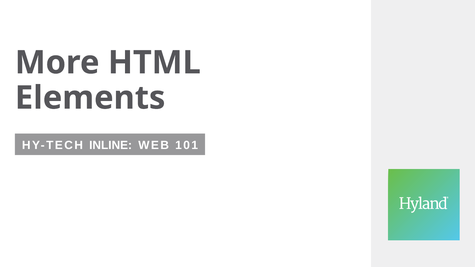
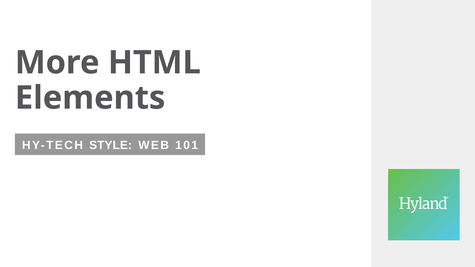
INLINE: INLINE -> STYLE
